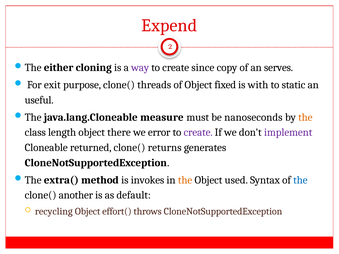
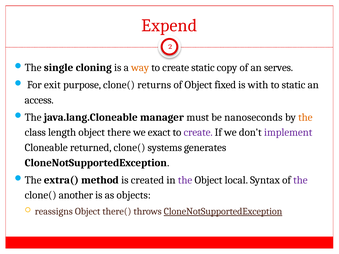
either: either -> single
way colour: purple -> orange
create since: since -> static
threads: threads -> returns
useful: useful -> access
measure: measure -> manager
error: error -> exact
returns: returns -> systems
invokes: invokes -> created
the at (185, 180) colour: orange -> purple
used: used -> local
the at (300, 180) colour: blue -> purple
default: default -> objects
recycling: recycling -> reassigns
effort(: effort( -> there(
CloneNotSupportedException at (223, 212) underline: none -> present
